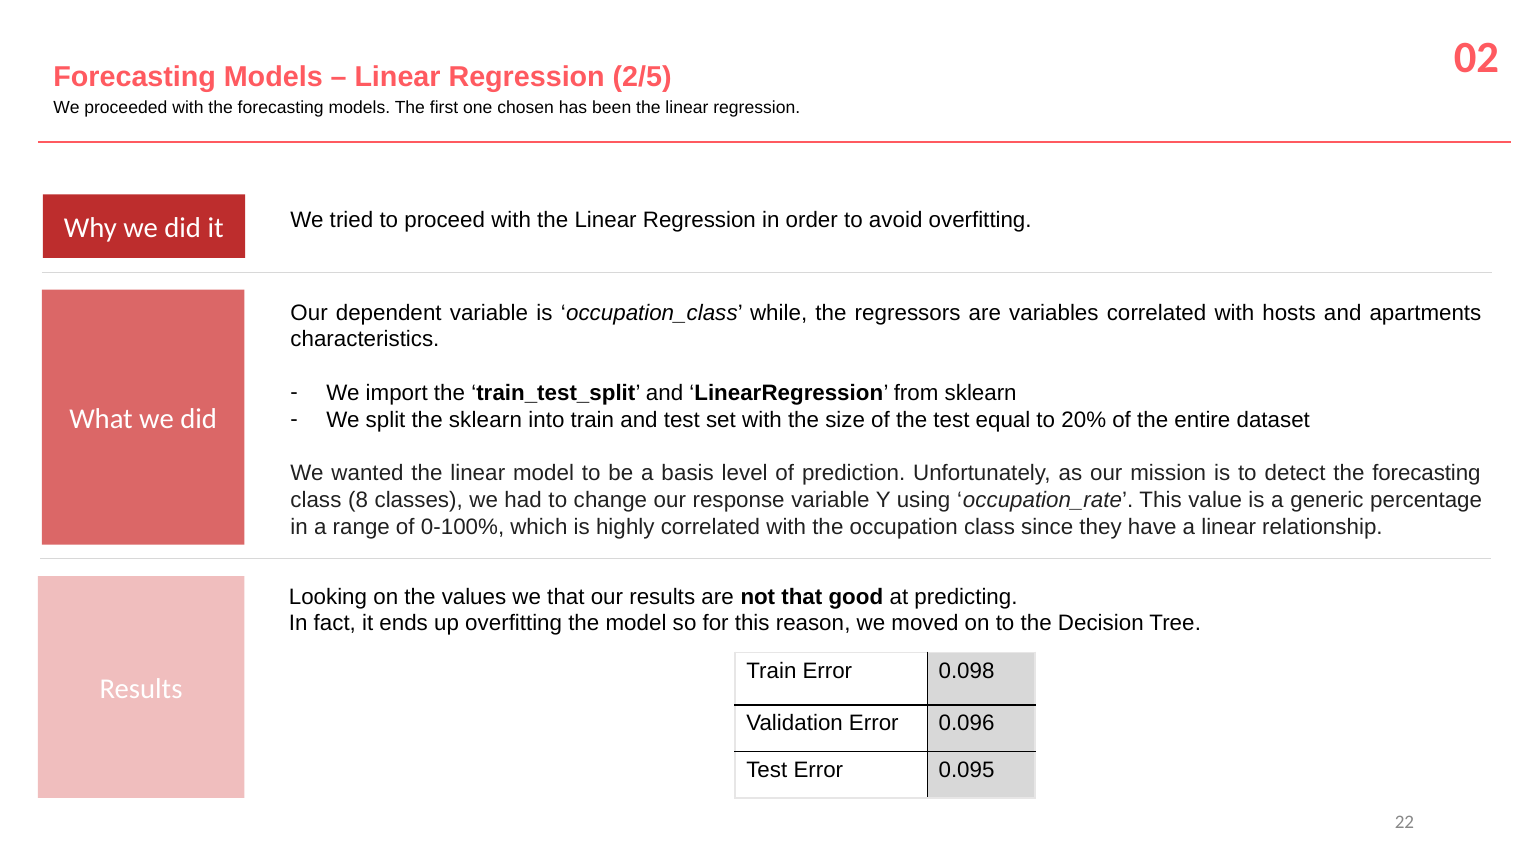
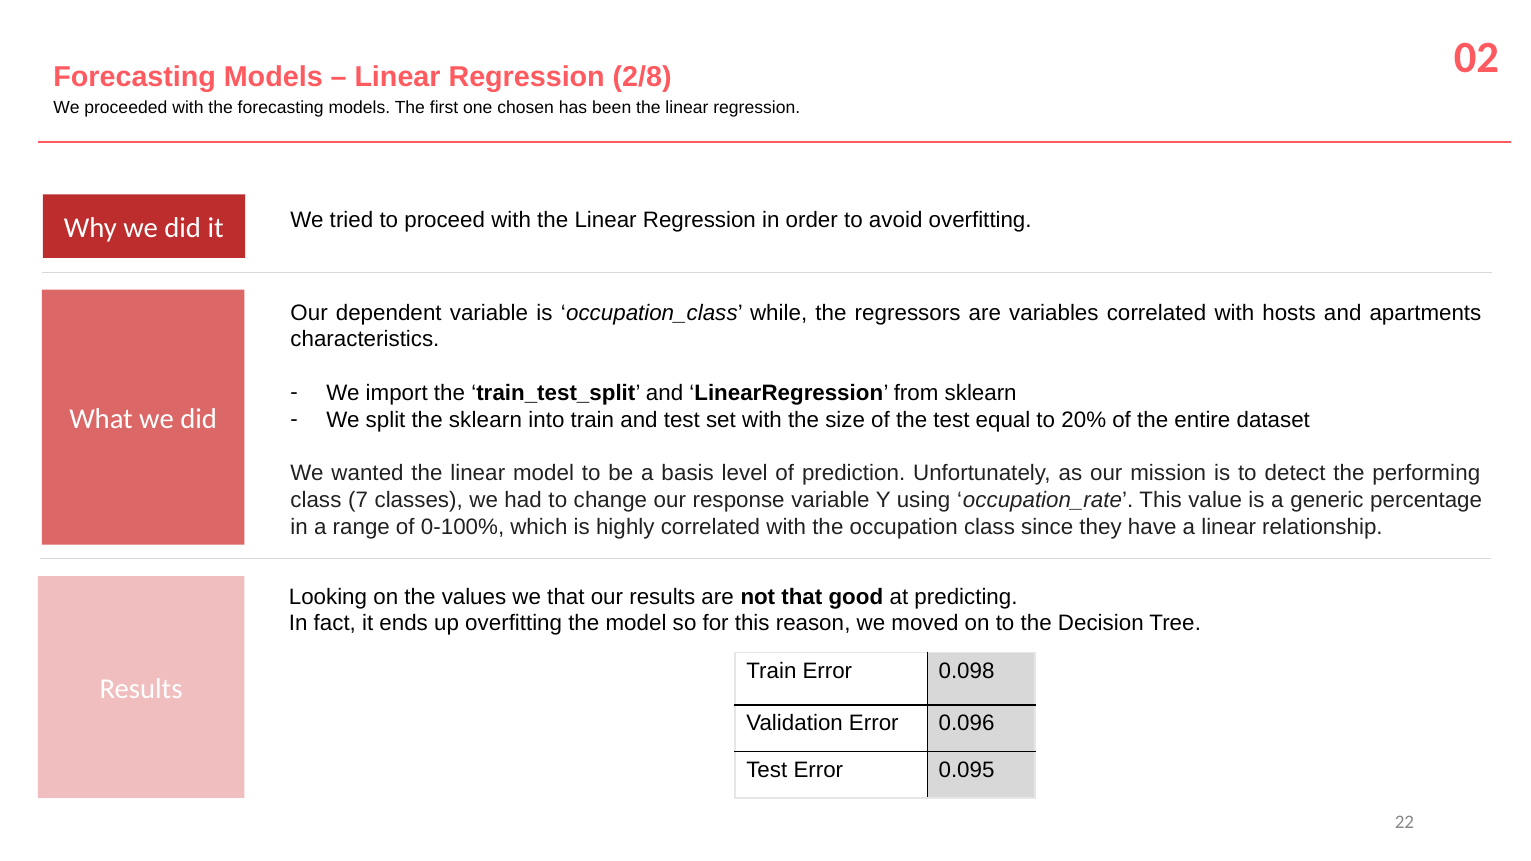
2/5: 2/5 -> 2/8
detect the forecasting: forecasting -> performing
8: 8 -> 7
